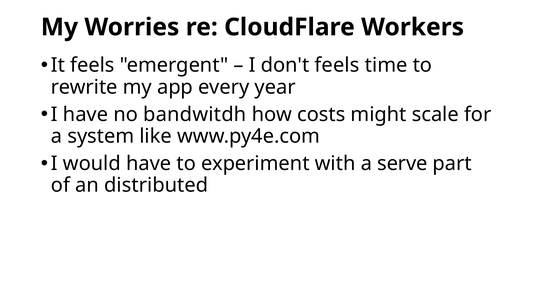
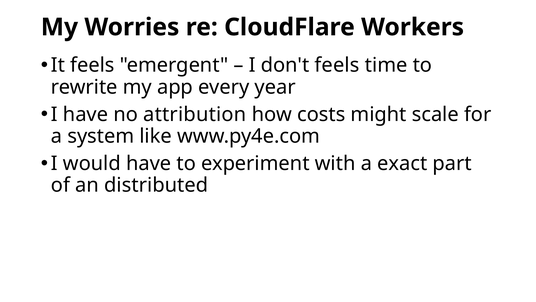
bandwitdh: bandwitdh -> attribution
serve: serve -> exact
